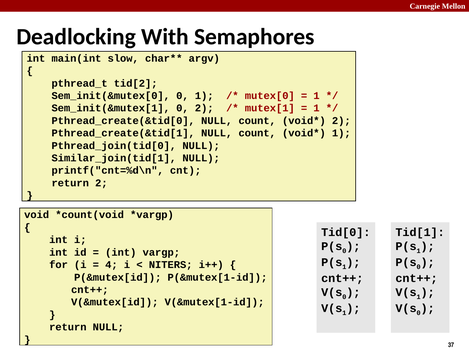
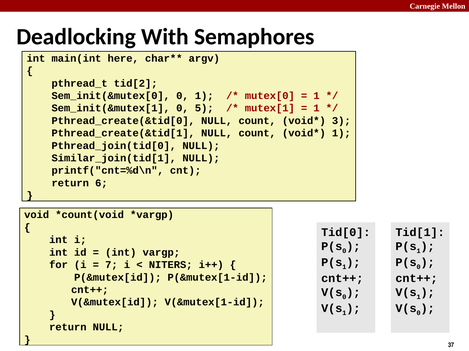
slow: slow -> here
0 2: 2 -> 5
2 at (341, 121): 2 -> 3
return 2: 2 -> 6
4: 4 -> 7
